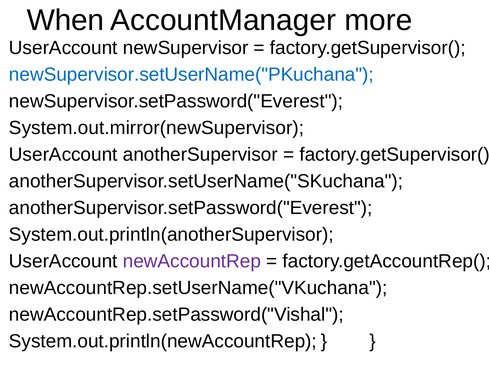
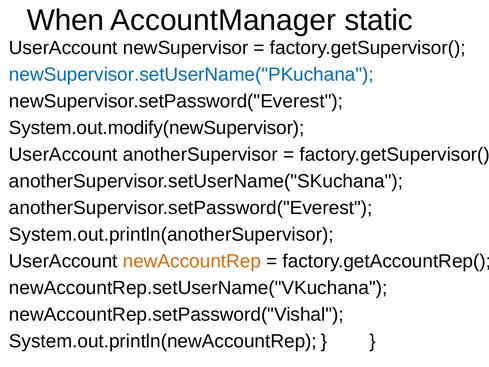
more: more -> static
System.out.mirror(newSupervisor: System.out.mirror(newSupervisor -> System.out.modify(newSupervisor
newAccountRep colour: purple -> orange
